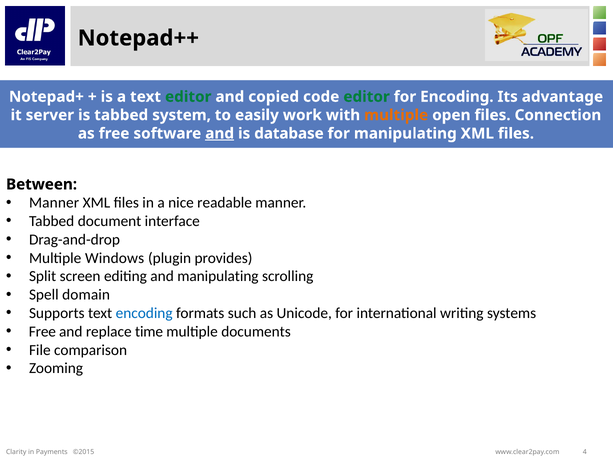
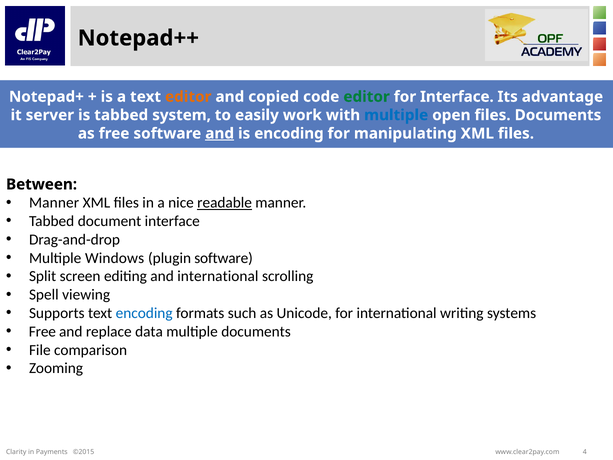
editor at (188, 97) colour: green -> orange
for Encoding: Encoding -> Interface
multiple at (396, 115) colour: orange -> blue
files Connection: Connection -> Documents
is database: database -> encoding
readable underline: none -> present
plugin provides: provides -> software
and manipulating: manipulating -> international
domain: domain -> viewing
time: time -> data
